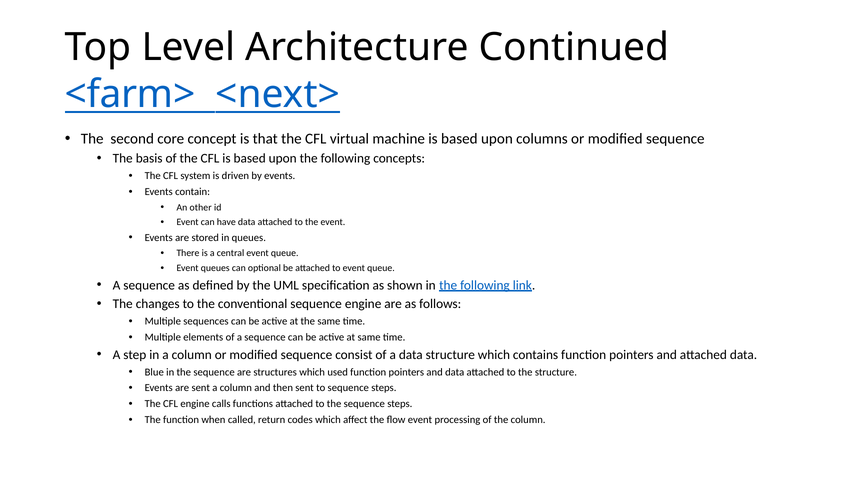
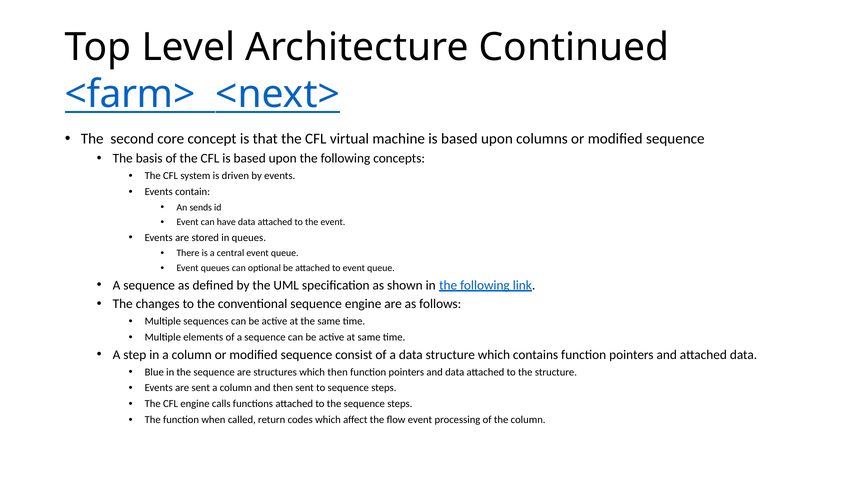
other: other -> sends
which used: used -> then
